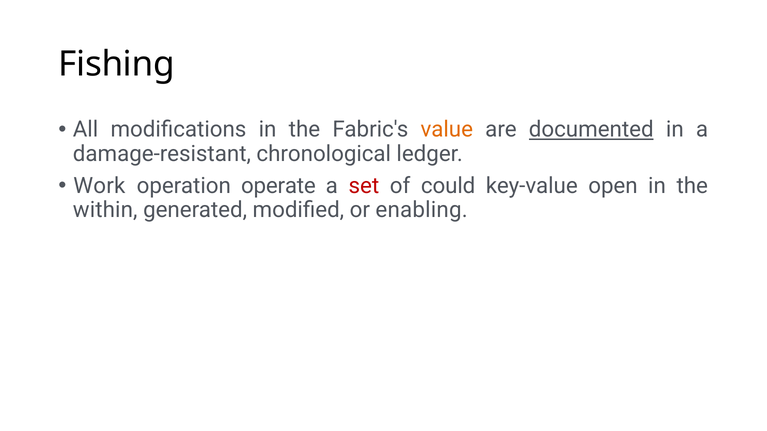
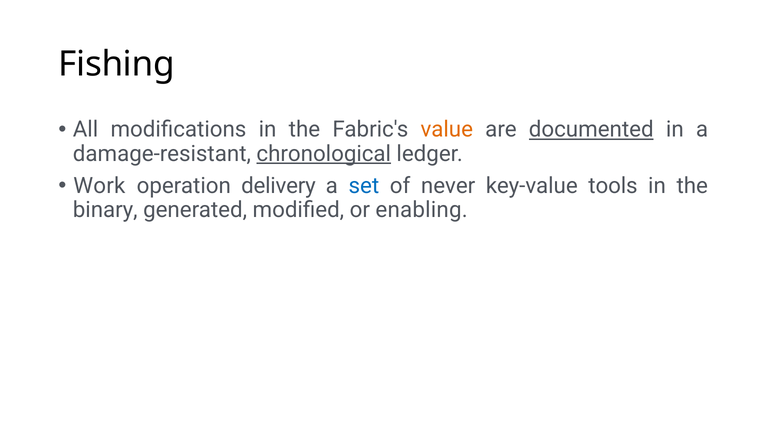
chronological underline: none -> present
operate: operate -> delivery
set colour: red -> blue
could: could -> never
open: open -> tools
within: within -> binary
